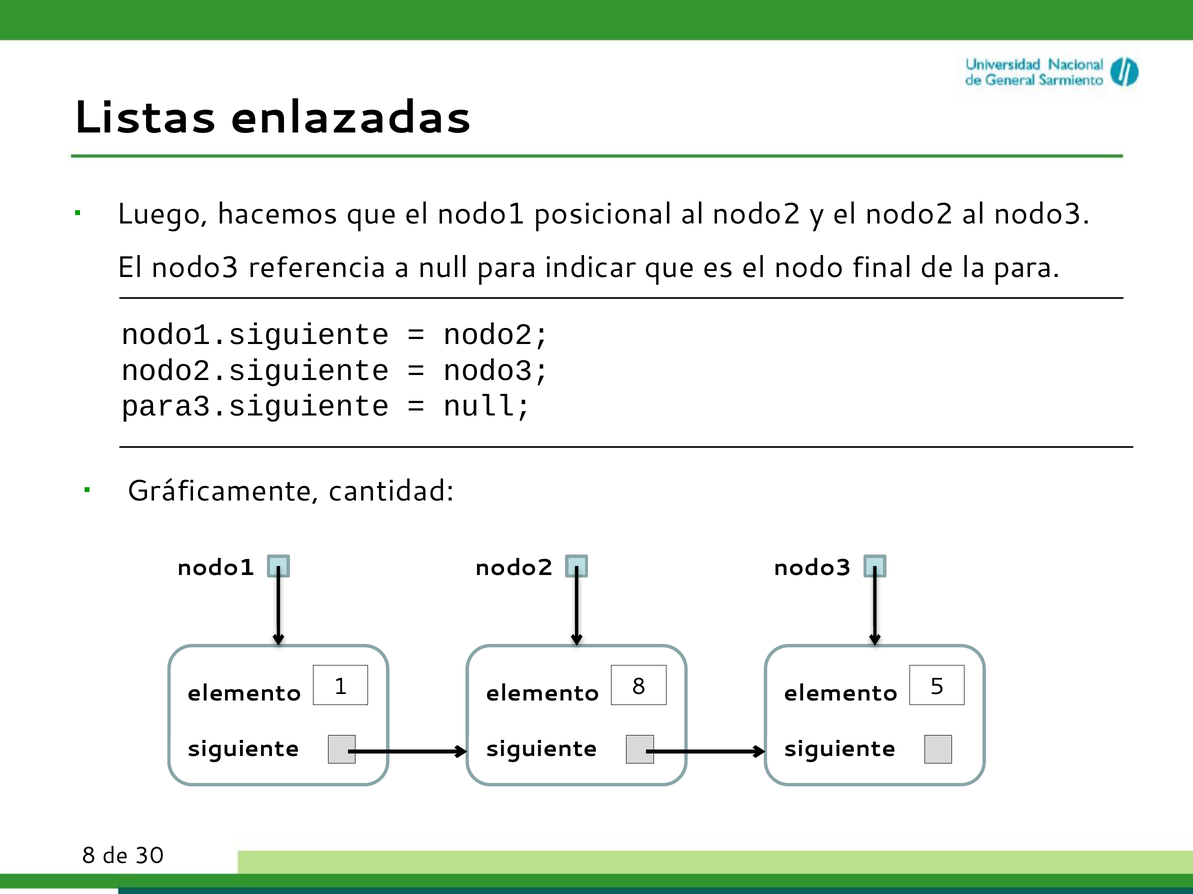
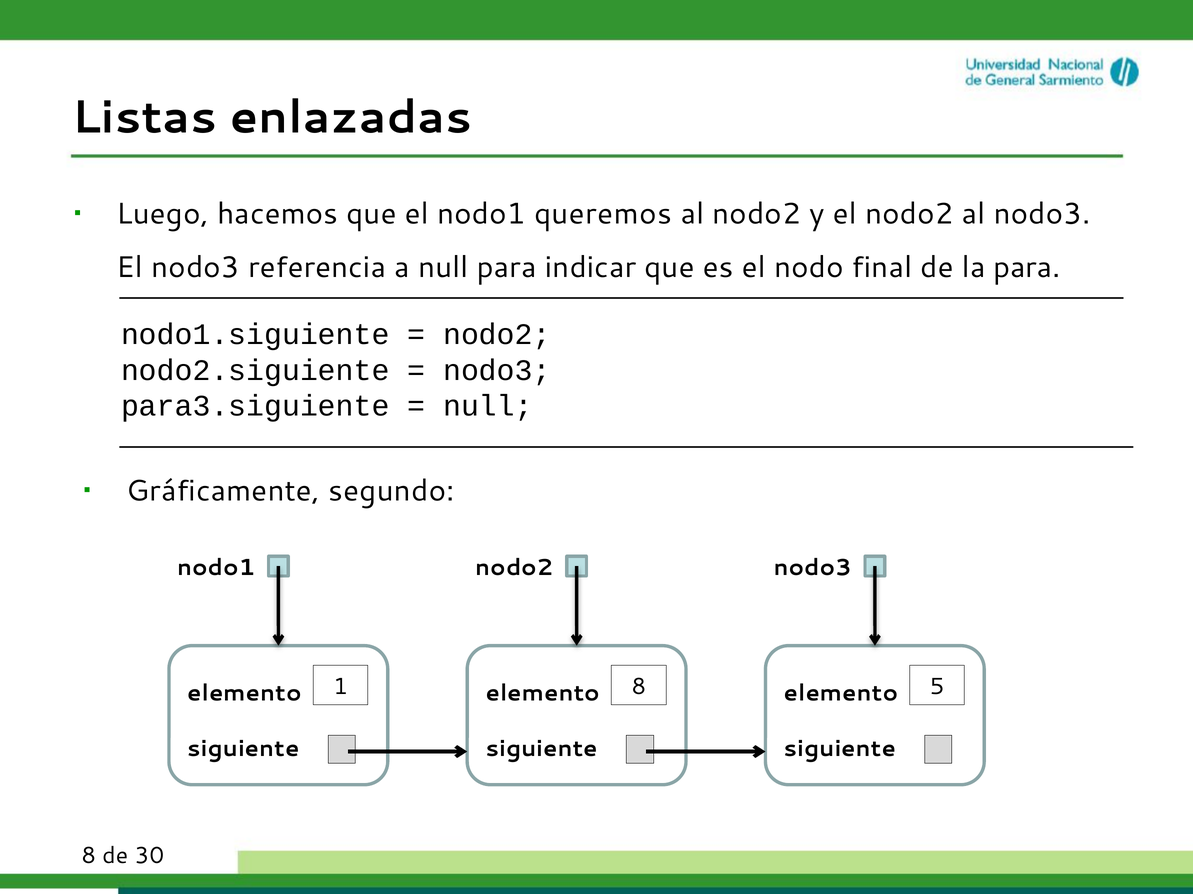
posicional: posicional -> queremos
cantidad: cantidad -> segundo
